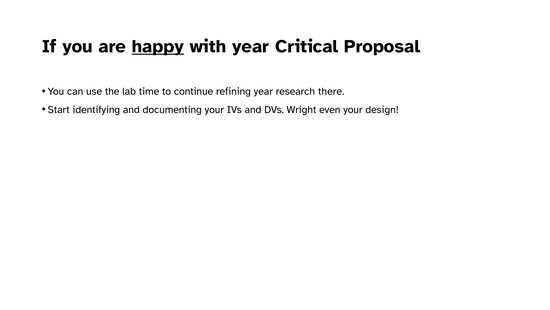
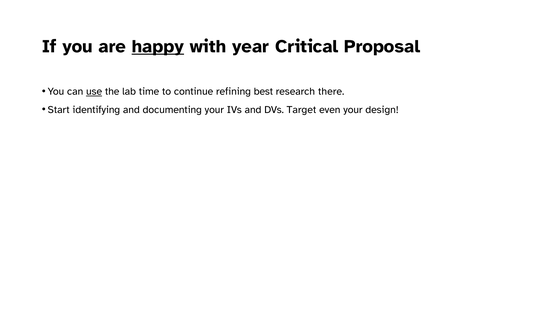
use underline: none -> present
refining year: year -> best
Wright: Wright -> Target
